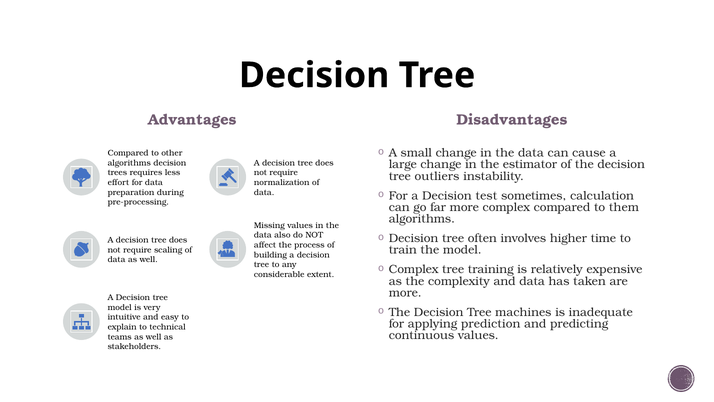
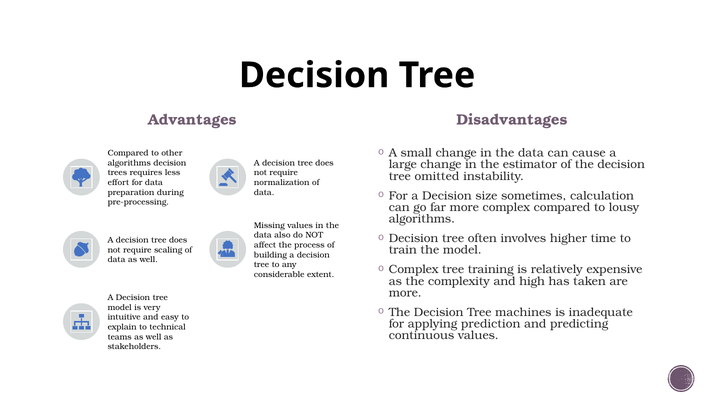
outliers: outliers -> omitted
test: test -> size
them: them -> lousy
and data: data -> high
